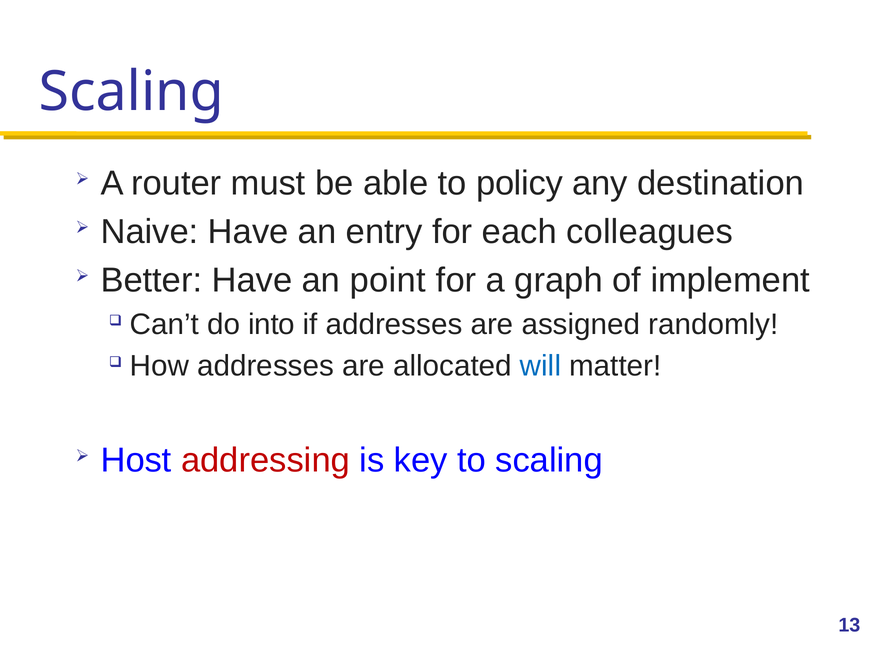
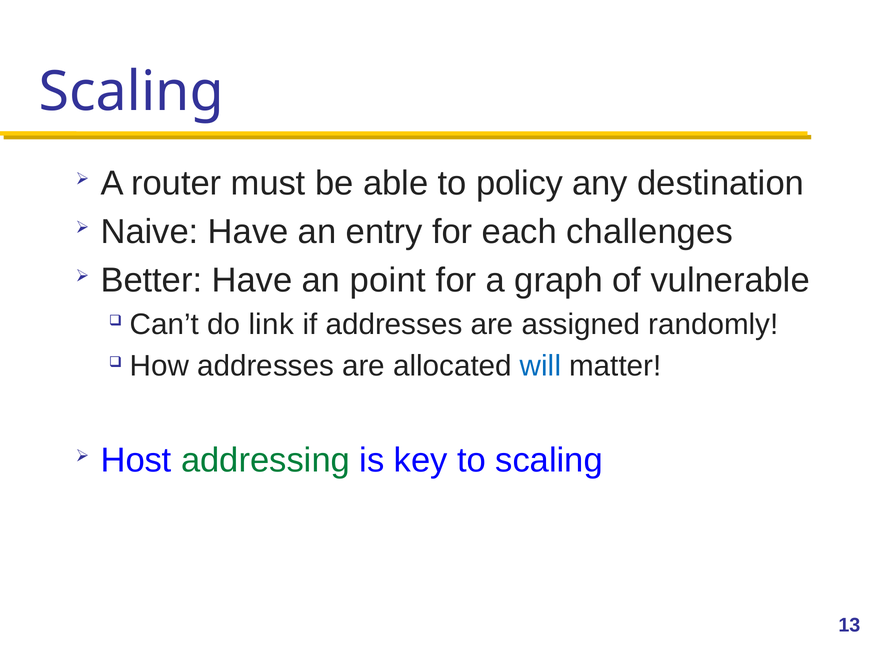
colleagues: colleagues -> challenges
implement: implement -> vulnerable
into: into -> link
addressing colour: red -> green
